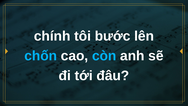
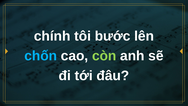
còn colour: light blue -> light green
